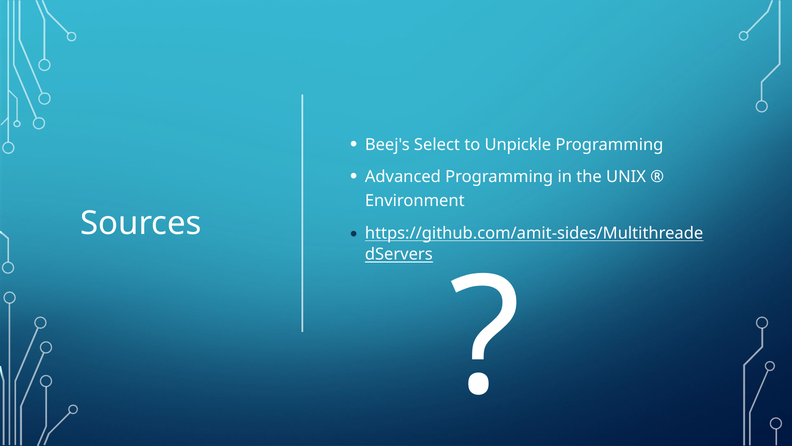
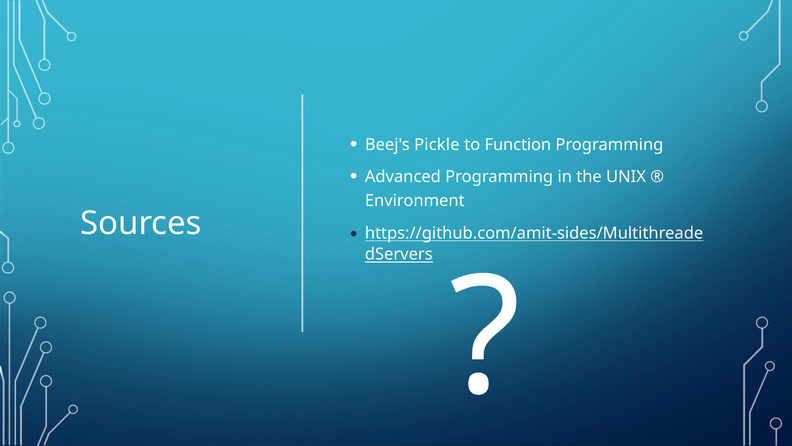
Select: Select -> Pickle
Unpickle: Unpickle -> Function
